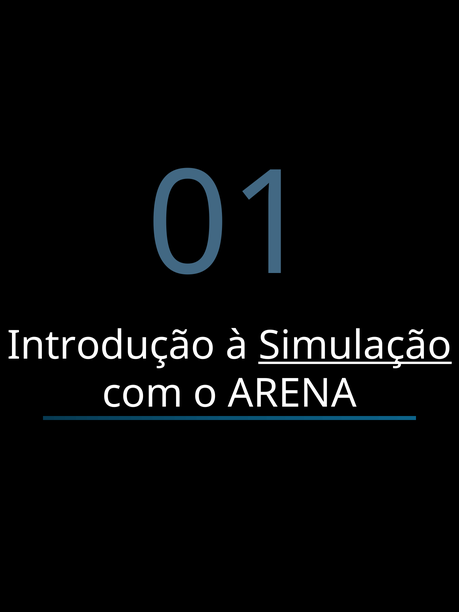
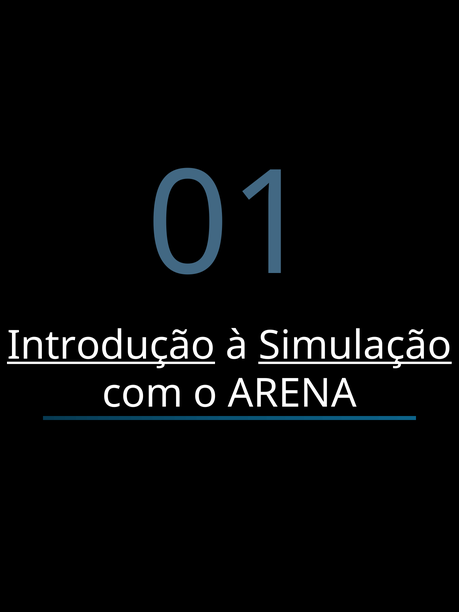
Introdução underline: none -> present
